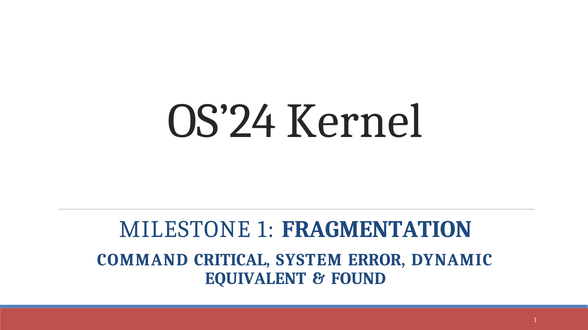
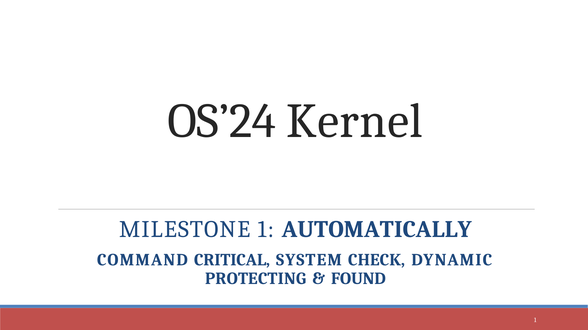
FRAGMENTATION: FRAGMENTATION -> AUTOMATICALLY
ERROR: ERROR -> CHECK
EQUIVALENT: EQUIVALENT -> PROTECTING
